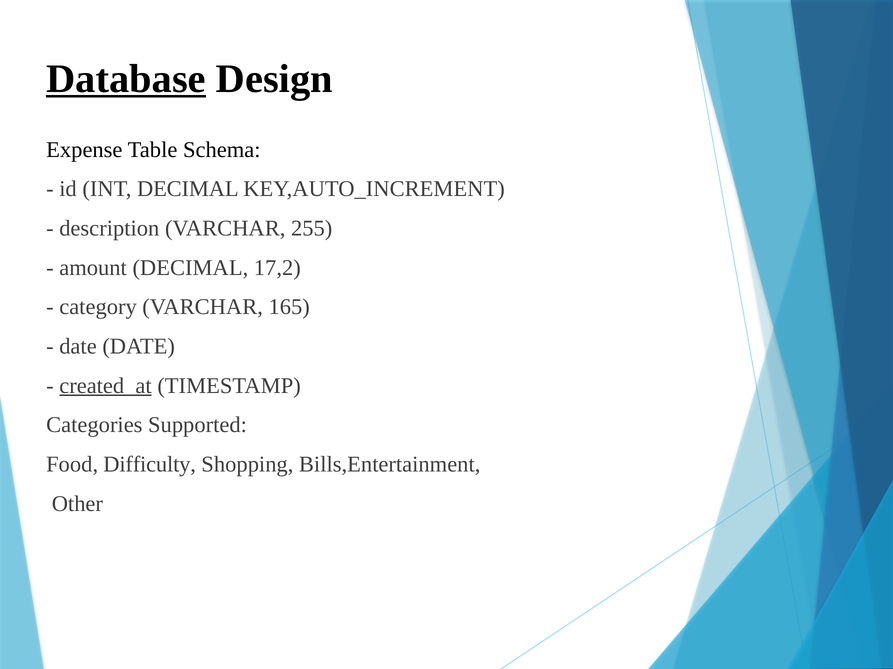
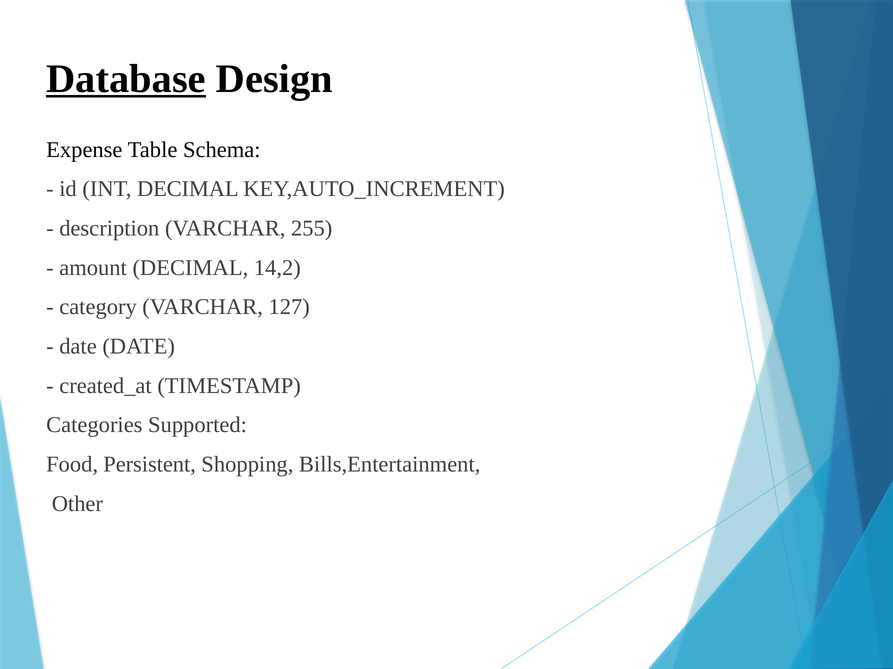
17,2: 17,2 -> 14,2
165: 165 -> 127
created_at underline: present -> none
Difficulty: Difficulty -> Persistent
